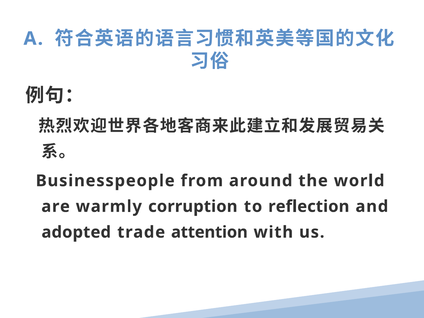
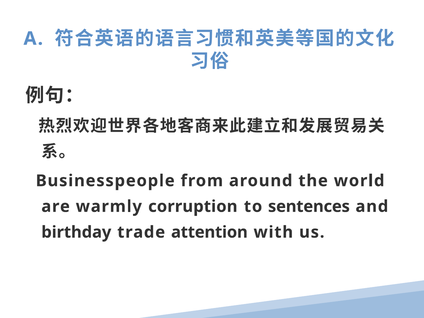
reflection: reflection -> sentences
adopted: adopted -> birthday
